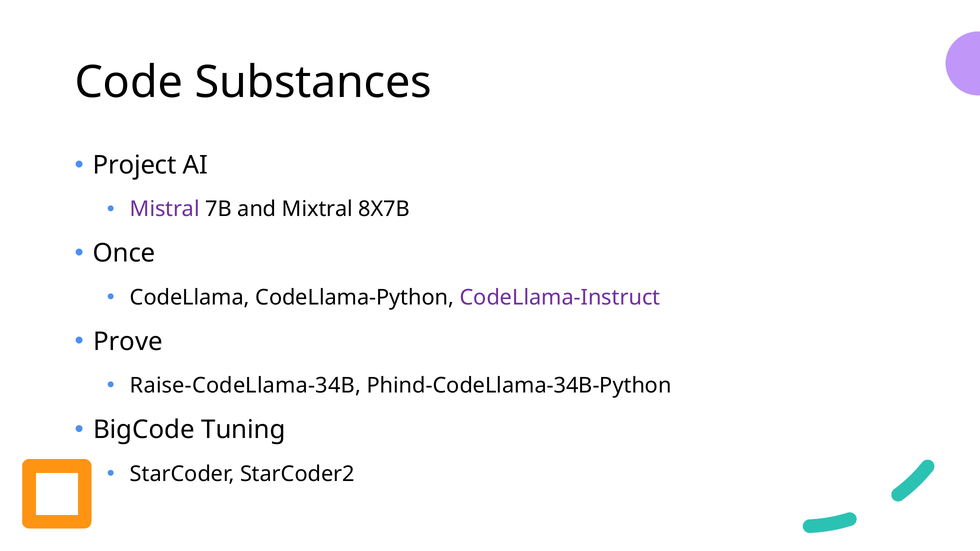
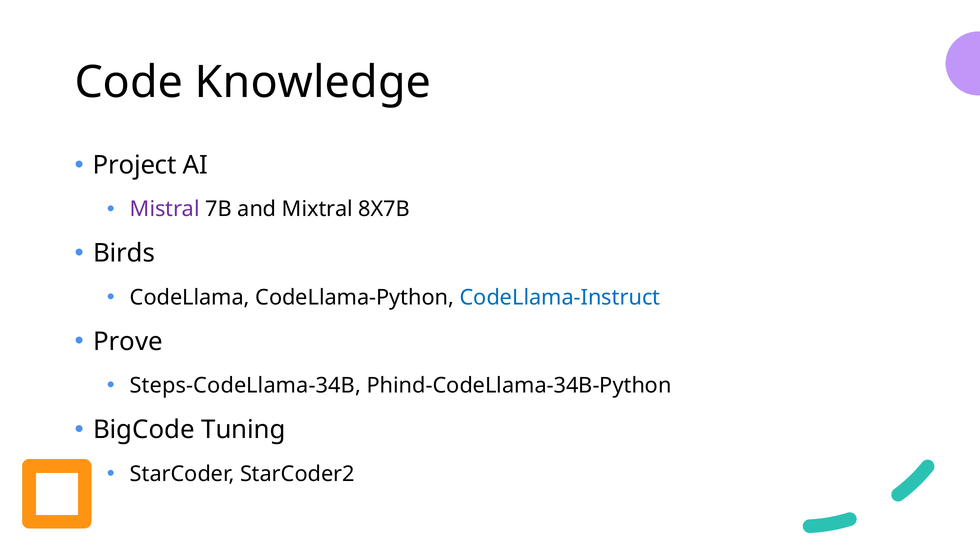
Substances: Substances -> Knowledge
Once: Once -> Birds
CodeLlama-Instruct colour: purple -> blue
Raise-CodeLlama-34B: Raise-CodeLlama-34B -> Steps-CodeLlama-34B
